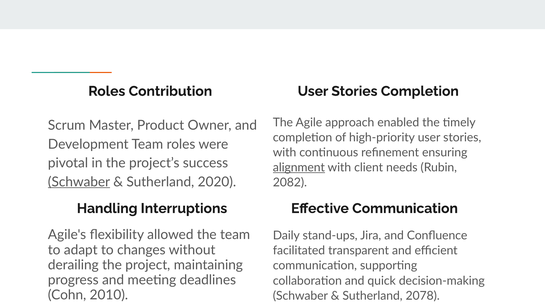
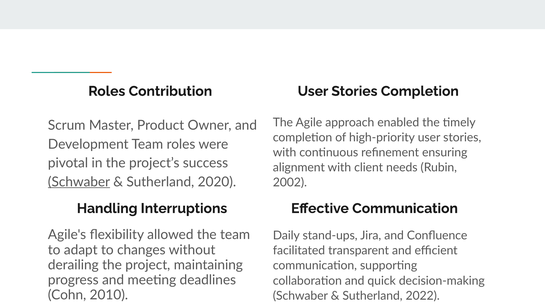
alignment underline: present -> none
2082: 2082 -> 2002
2078: 2078 -> 2022
